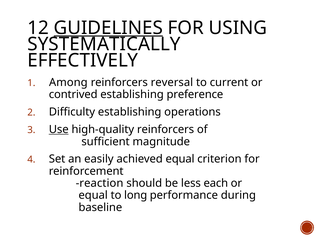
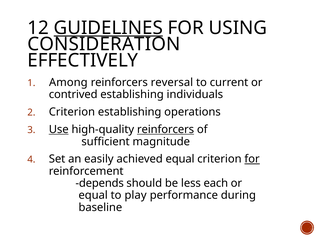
SYSTEMATICALLY: SYSTEMATICALLY -> CONSIDERATION
preference: preference -> individuals
Difficulty at (72, 112): Difficulty -> Criterion
reinforcers at (166, 129) underline: none -> present
for at (252, 159) underline: none -> present
reaction: reaction -> depends
long: long -> play
